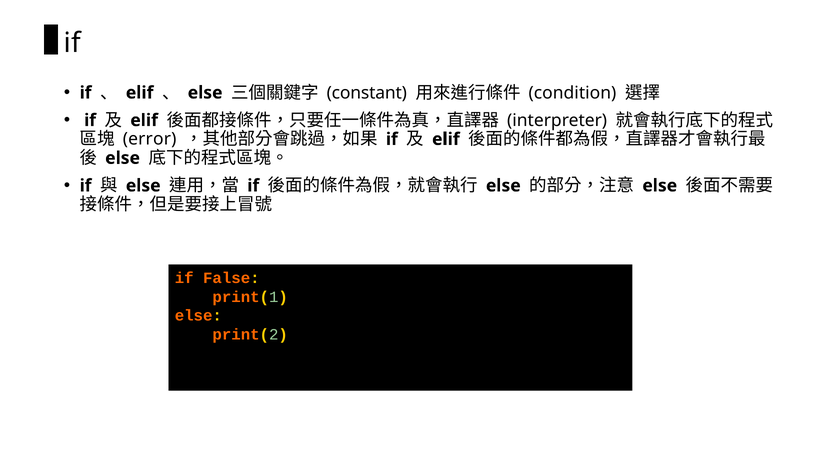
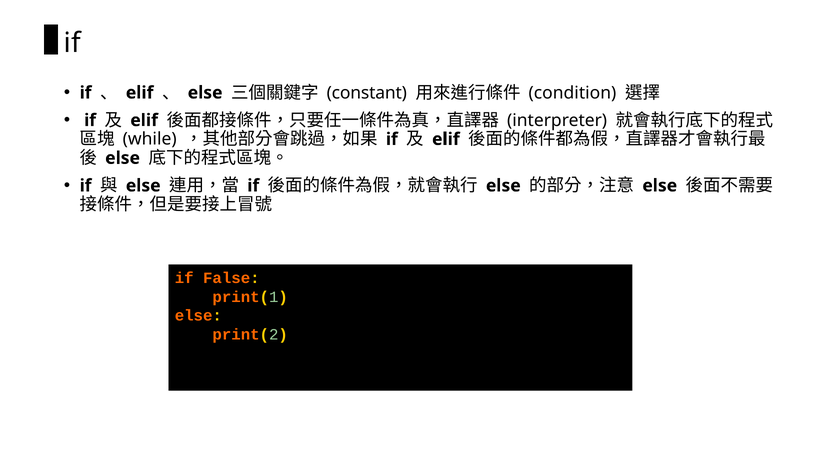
error: error -> while
